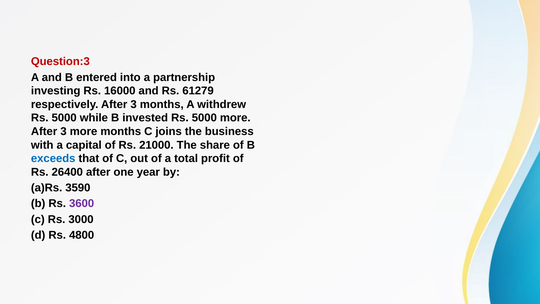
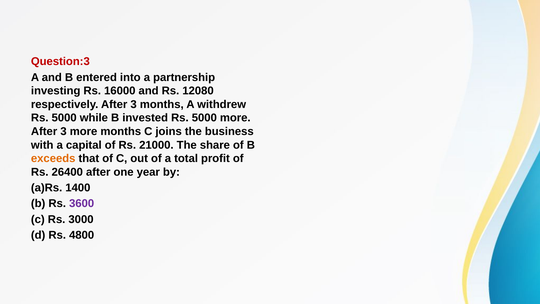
61279: 61279 -> 12080
exceeds colour: blue -> orange
3590: 3590 -> 1400
